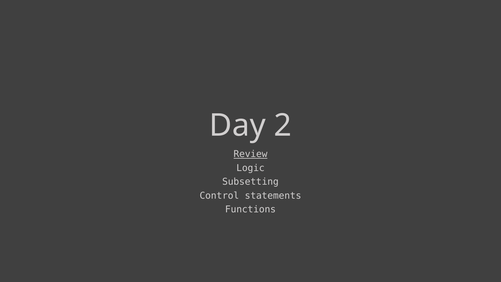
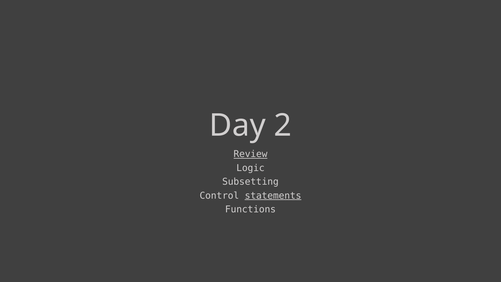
statements underline: none -> present
